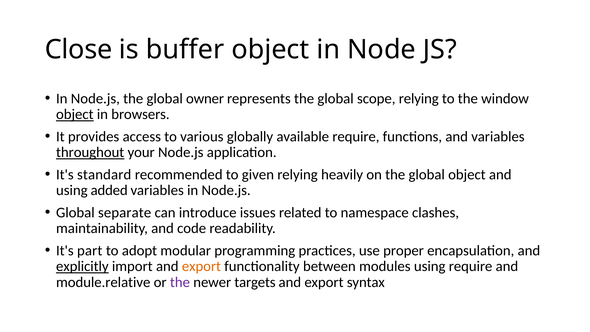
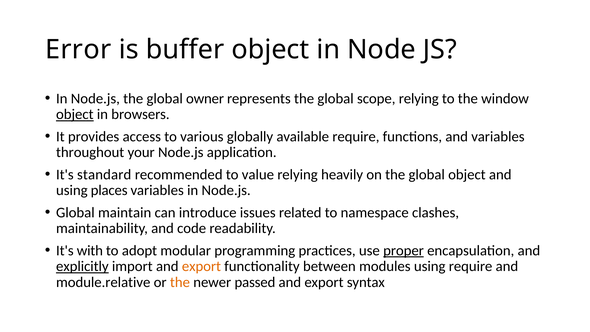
Close: Close -> Error
throughout underline: present -> none
given: given -> value
added: added -> places
separate: separate -> maintain
part: part -> with
proper underline: none -> present
the at (180, 282) colour: purple -> orange
targets: targets -> passed
